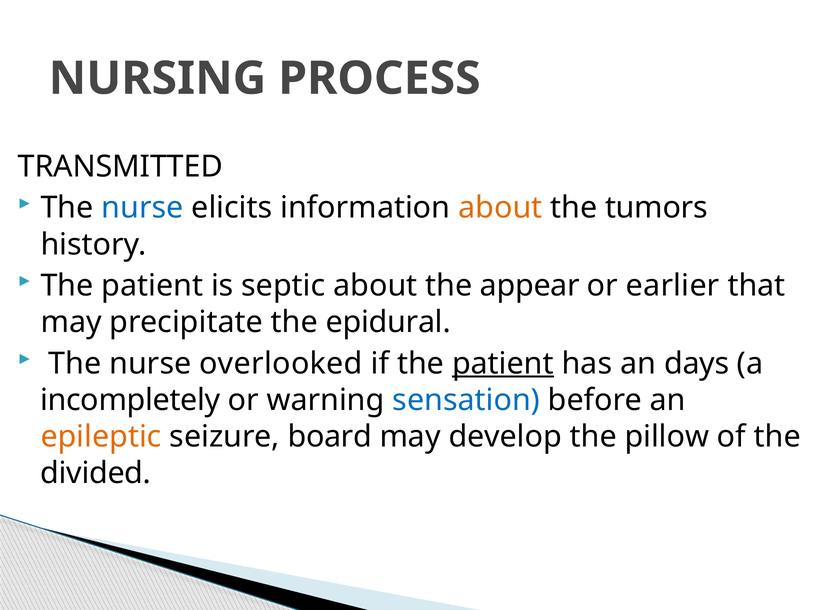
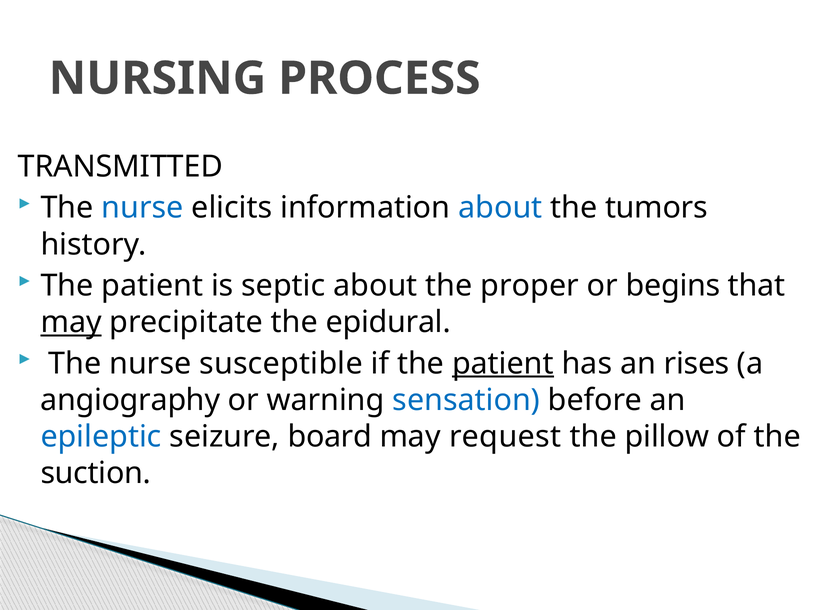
about at (500, 208) colour: orange -> blue
appear: appear -> proper
earlier: earlier -> begins
may at (71, 322) underline: none -> present
overlooked: overlooked -> susceptible
days: days -> rises
incompletely: incompletely -> angiography
epileptic colour: orange -> blue
develop: develop -> request
divided: divided -> suction
